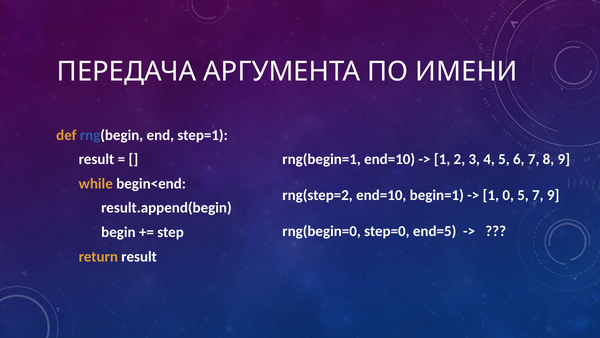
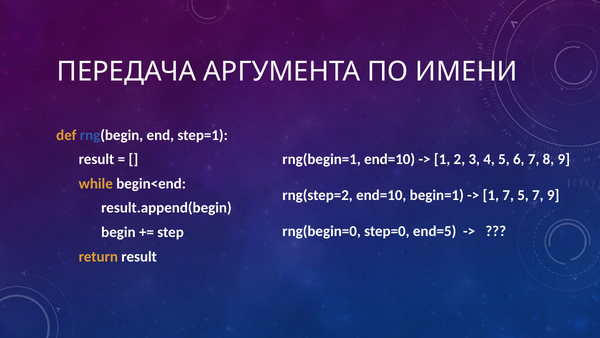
1 0: 0 -> 7
